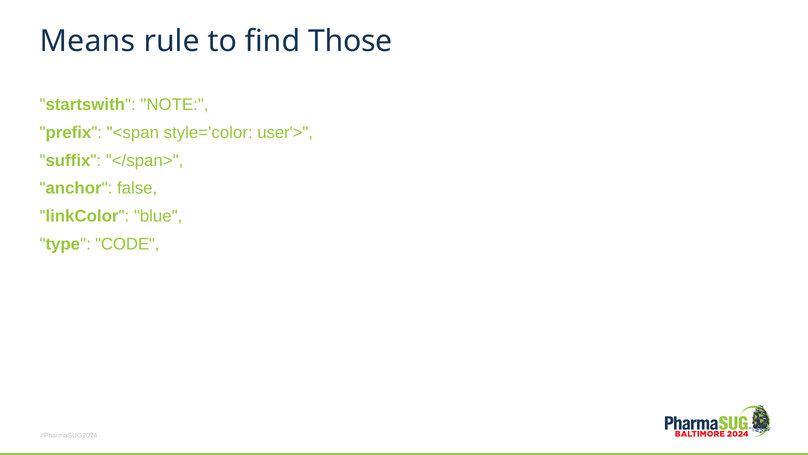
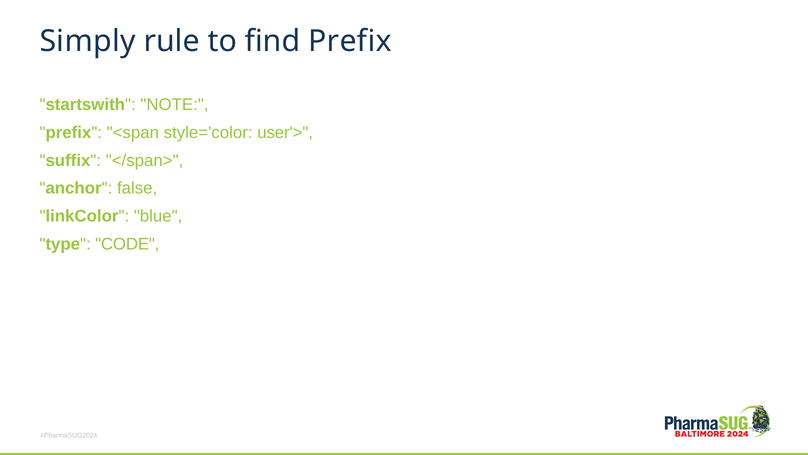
Means: Means -> Simply
find Those: Those -> Prefix
